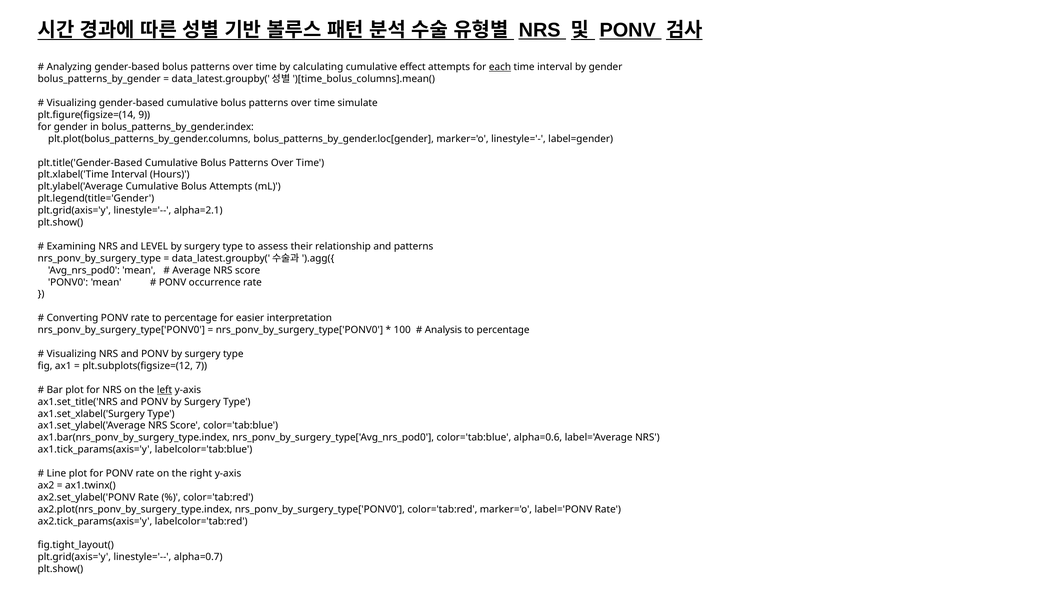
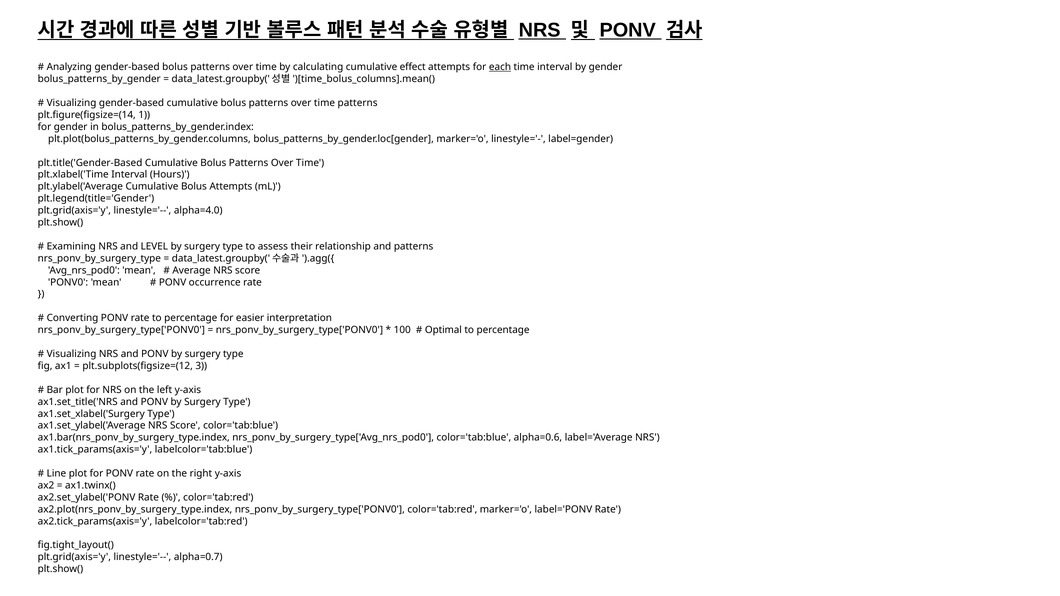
time simulate: simulate -> patterns
9: 9 -> 1
alpha=2.1: alpha=2.1 -> alpha=4.0
Analysis: Analysis -> Optimal
7: 7 -> 3
left underline: present -> none
